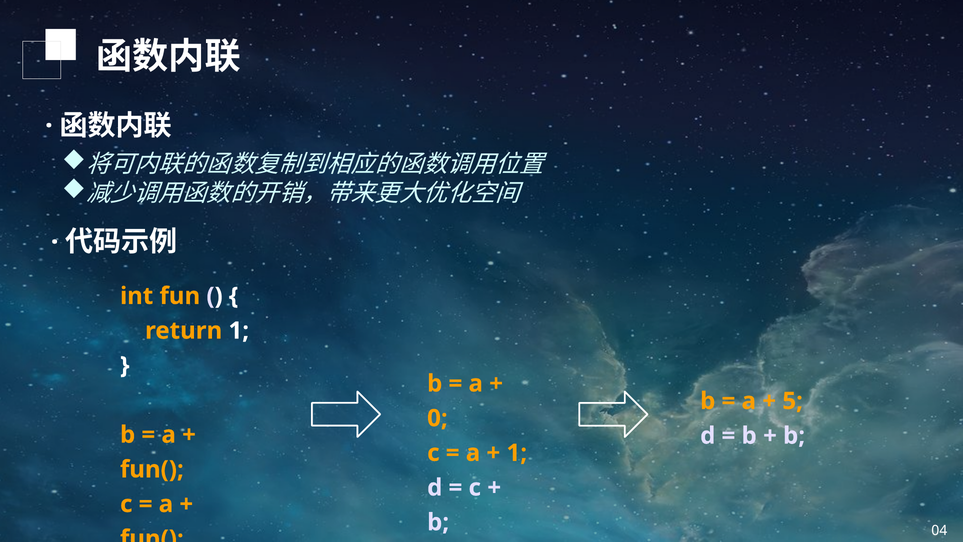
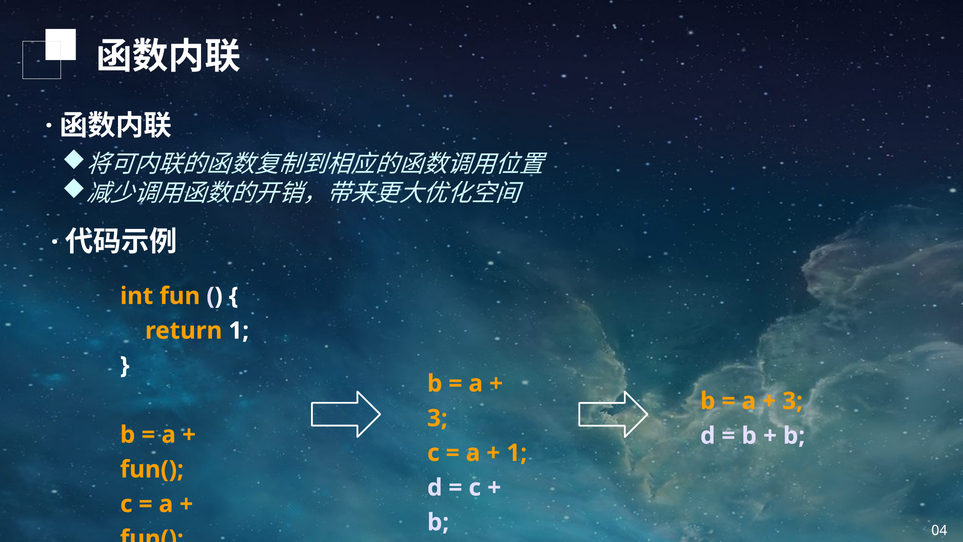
5 at (793, 401): 5 -> 3
0 at (437, 418): 0 -> 3
